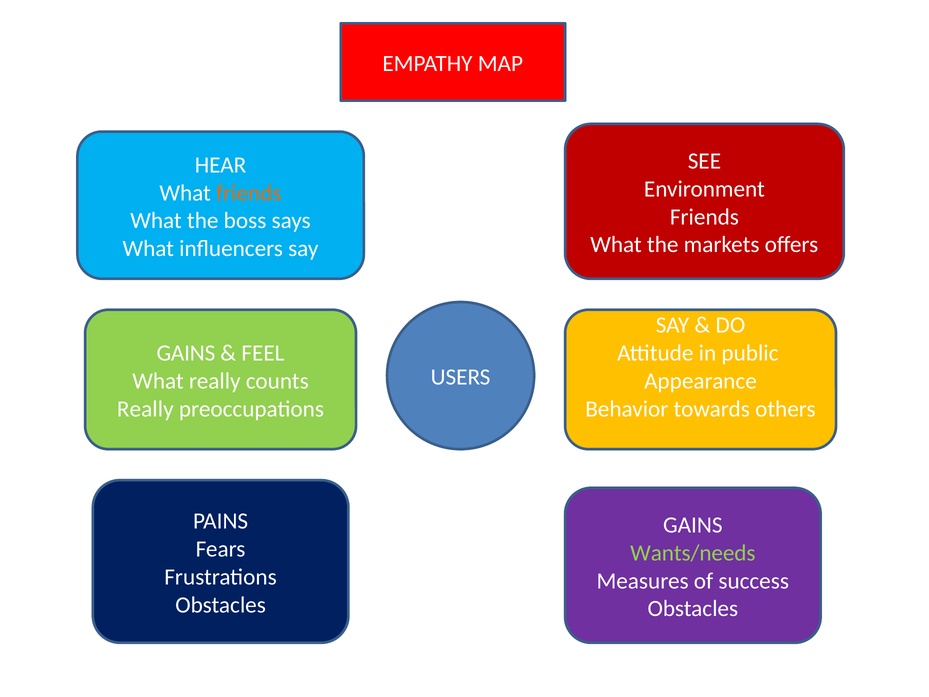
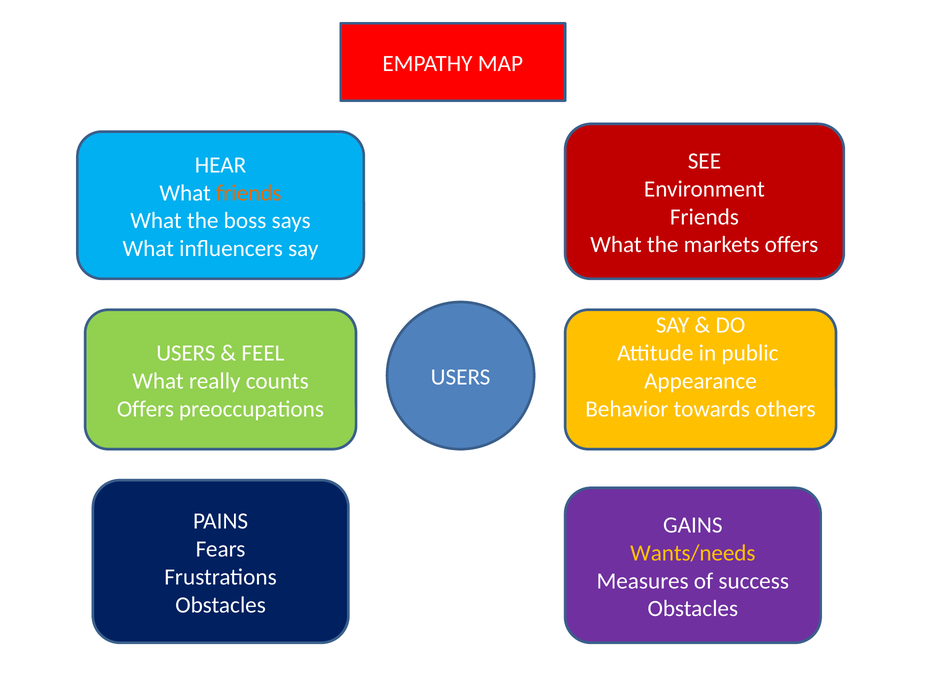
GAINS at (186, 353): GAINS -> USERS
Really at (145, 409): Really -> Offers
Wants/needs colour: light green -> yellow
